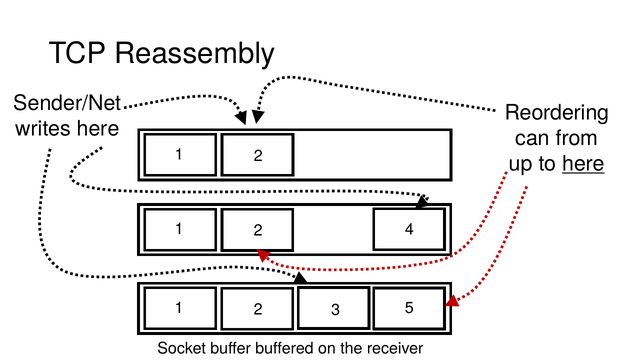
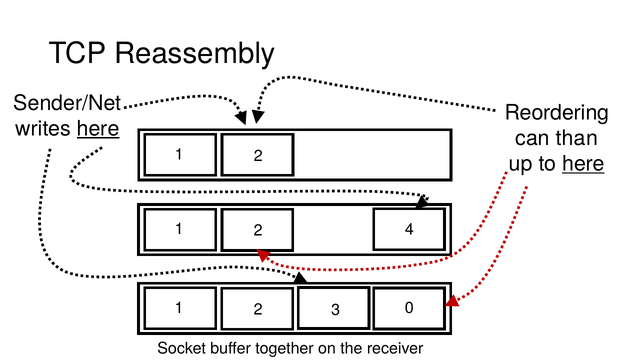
here at (98, 129) underline: none -> present
from: from -> than
5: 5 -> 0
buffered: buffered -> together
